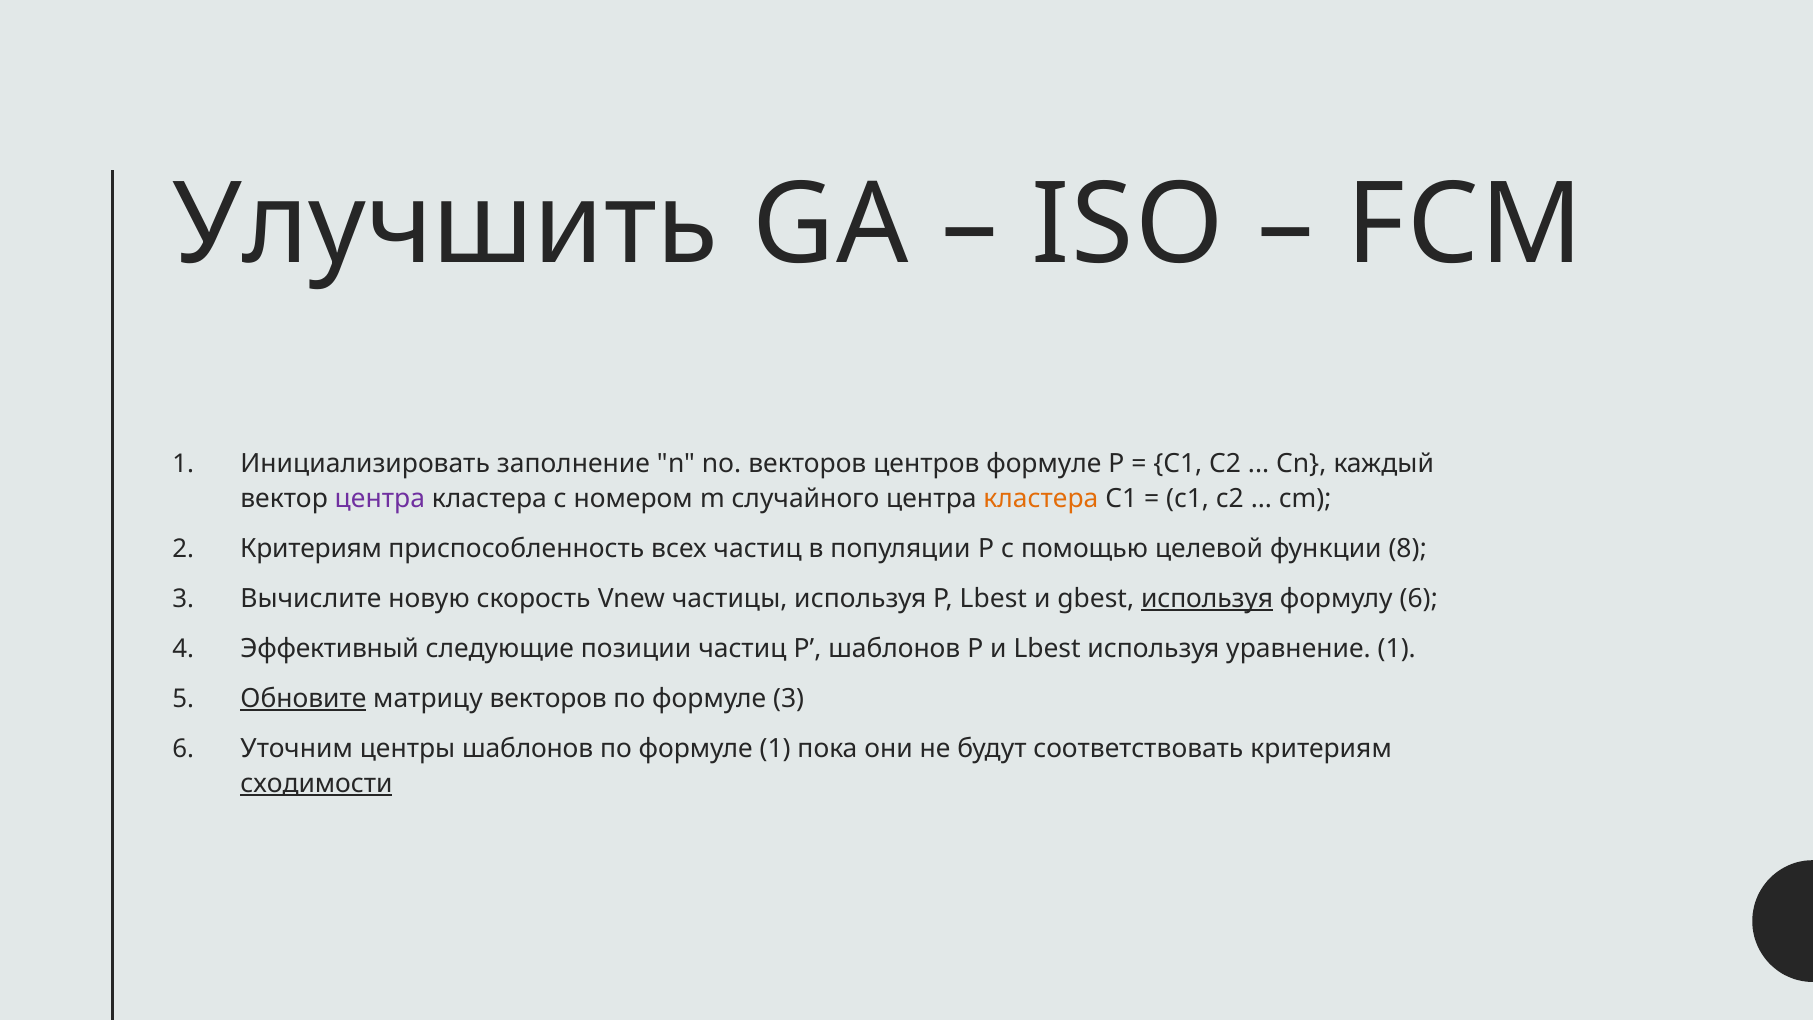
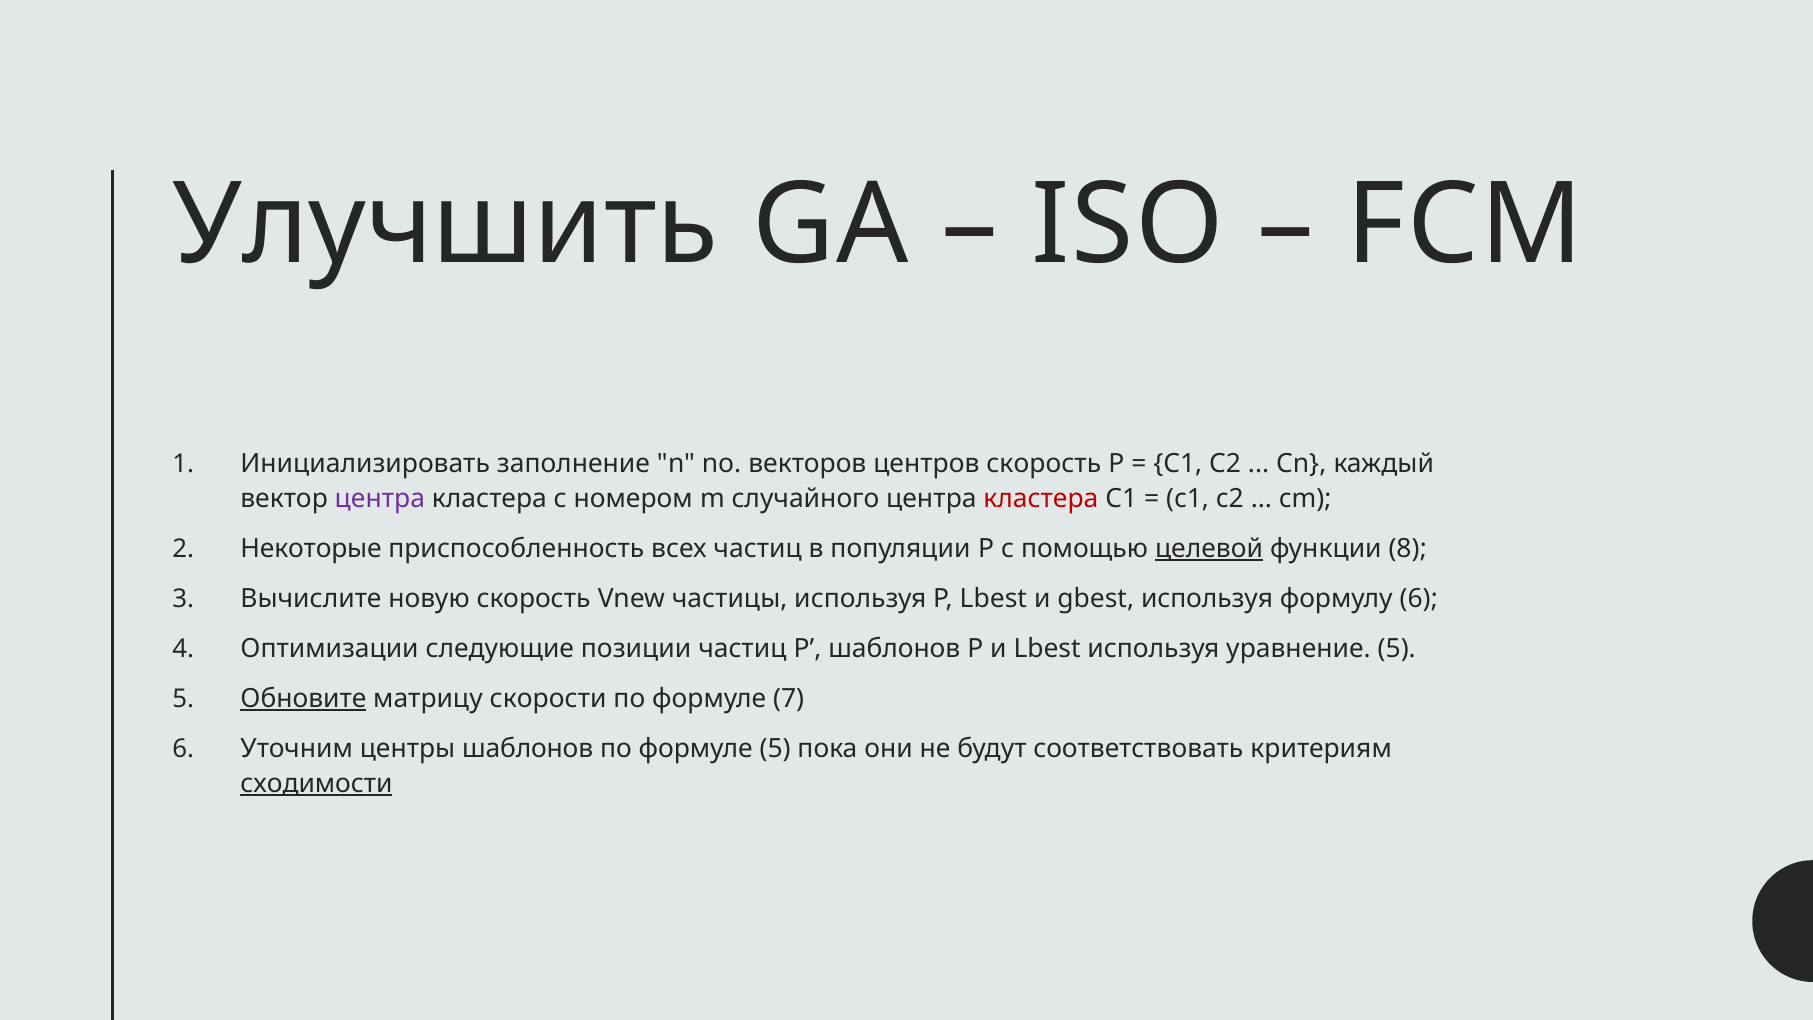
центров формуле: формуле -> скорость
кластера at (1041, 499) colour: orange -> red
2 Критериям: Критериям -> Некоторые
целевой underline: none -> present
используя at (1207, 599) underline: present -> none
Эффективный: Эффективный -> Оптимизации
уравнение 1: 1 -> 5
матрицу векторов: векторов -> скорости
формуле 3: 3 -> 7
формуле 1: 1 -> 5
